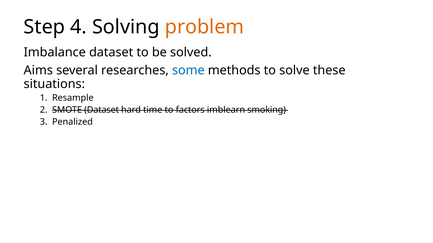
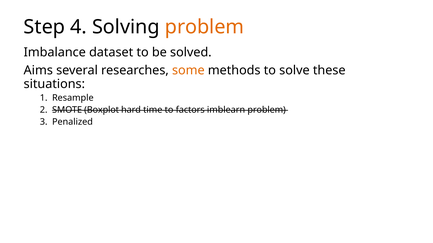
some colour: blue -> orange
SMOTE Dataset: Dataset -> Boxplot
imblearn smoking: smoking -> problem
